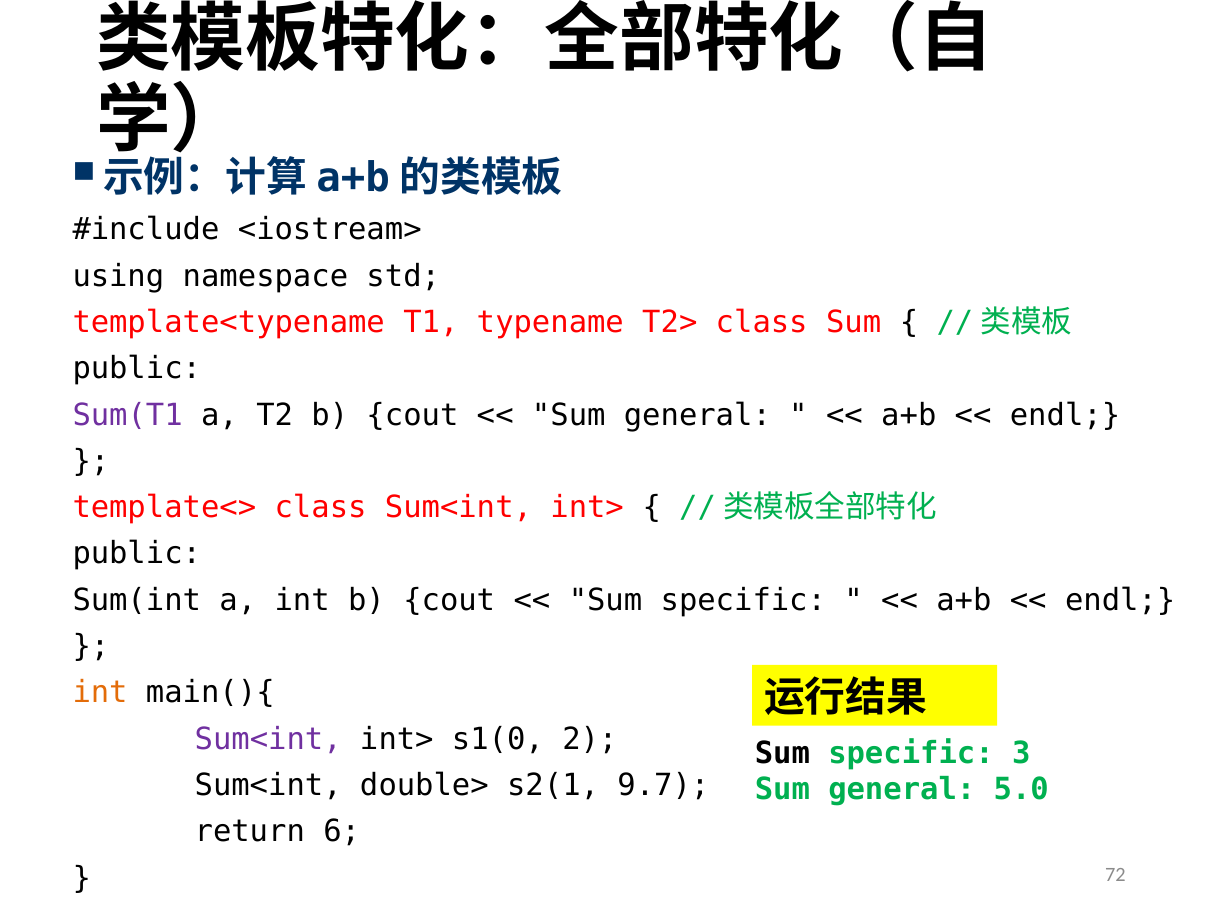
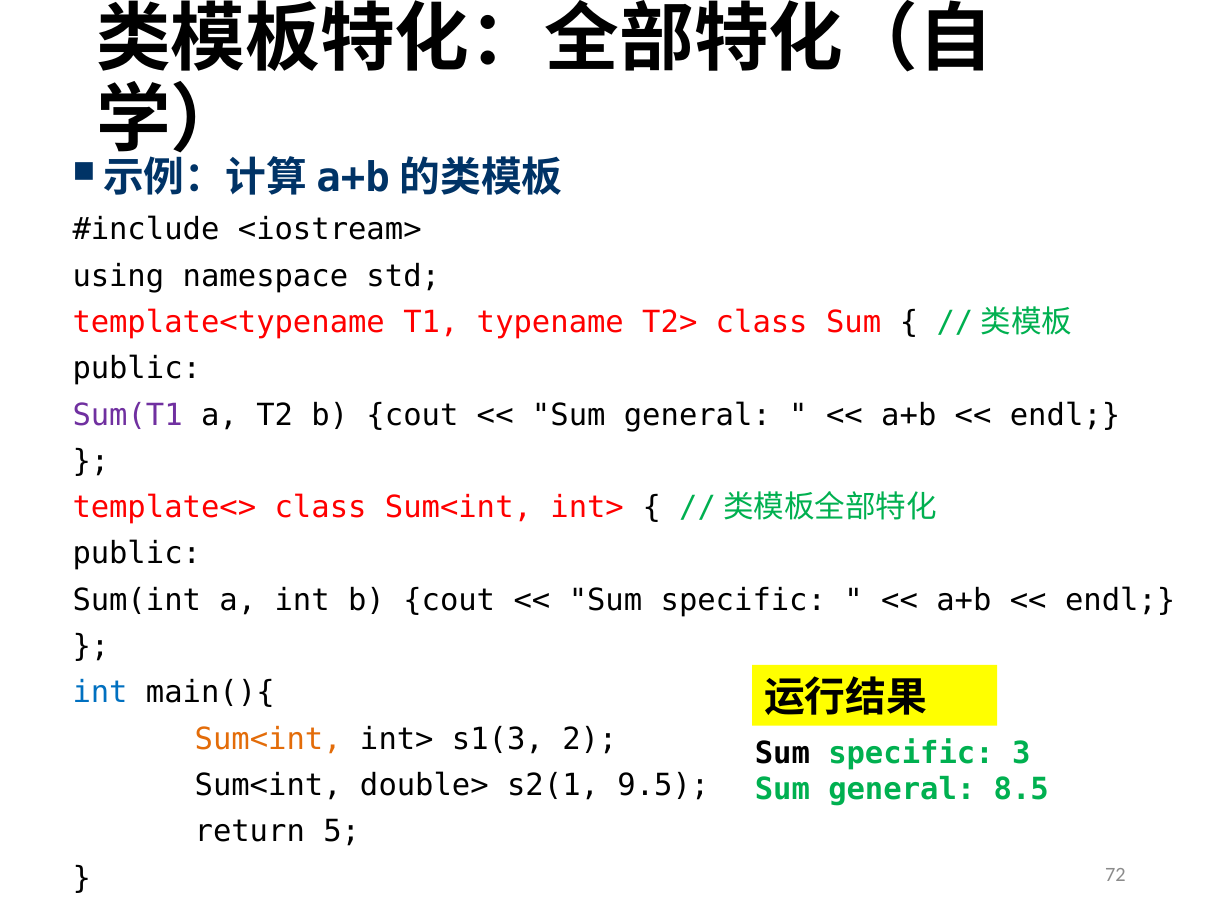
int at (100, 693) colour: orange -> blue
Sum<int at (268, 740) colour: purple -> orange
s1(0: s1(0 -> s1(3
9.7: 9.7 -> 9.5
5.0: 5.0 -> 8.5
6: 6 -> 5
